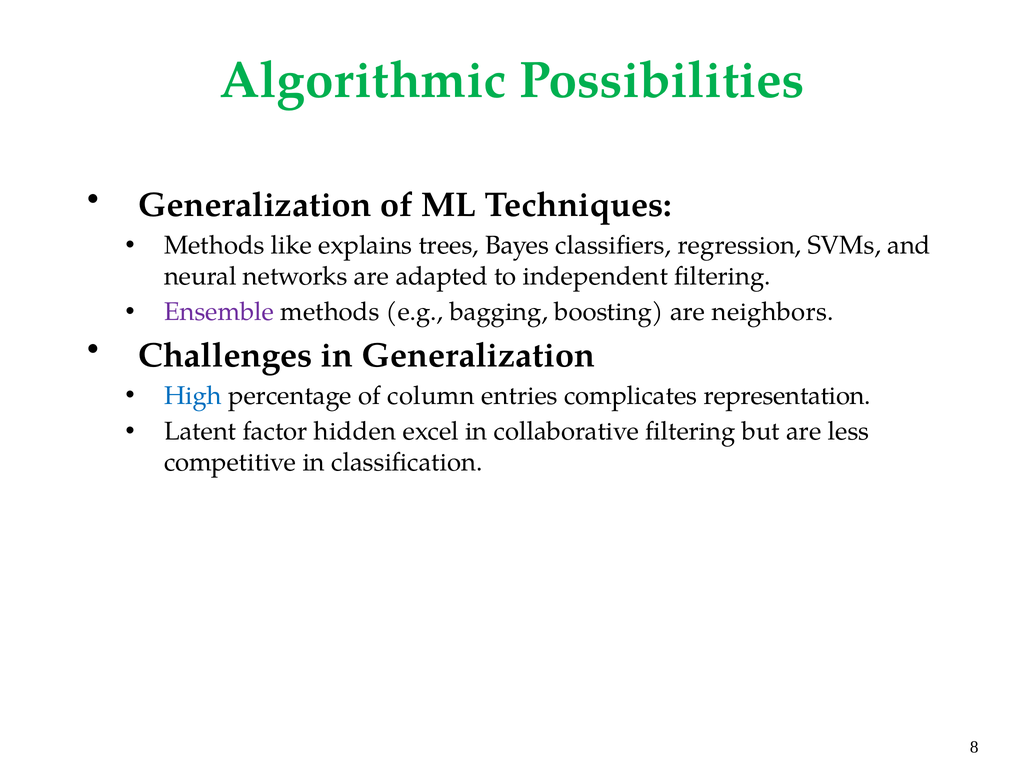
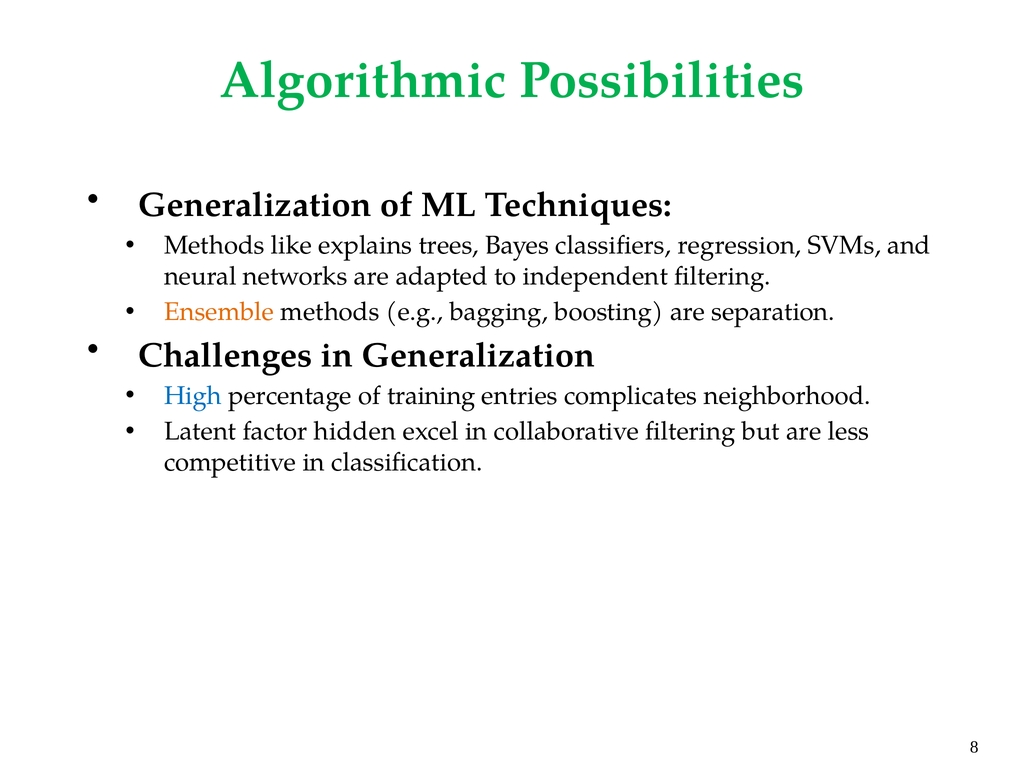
Ensemble colour: purple -> orange
neighbors: neighbors -> separation
column: column -> training
representation: representation -> neighborhood
